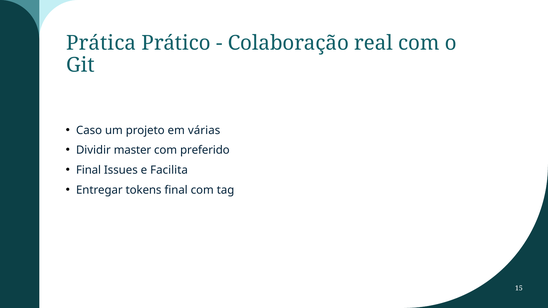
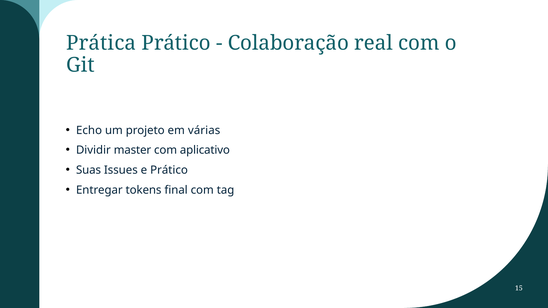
Caso: Caso -> Echo
preferido: preferido -> aplicativo
Final at (89, 170): Final -> Suas
e Facilita: Facilita -> Prático
